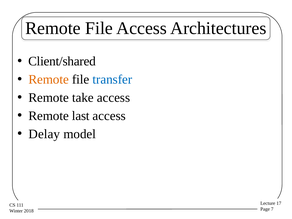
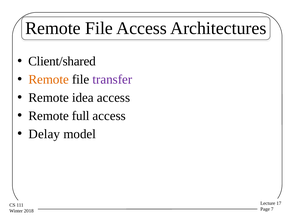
transfer colour: blue -> purple
take: take -> idea
last: last -> full
